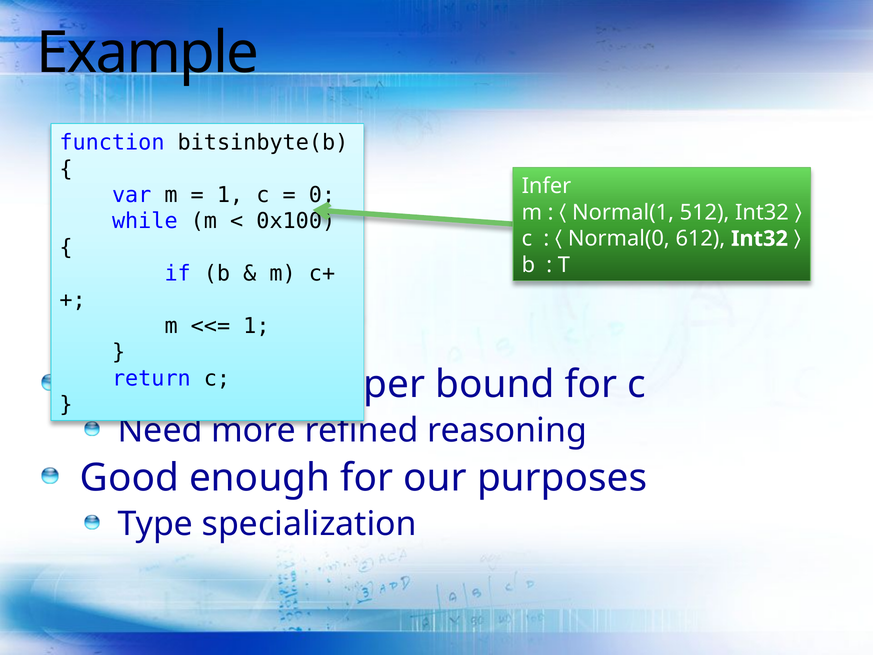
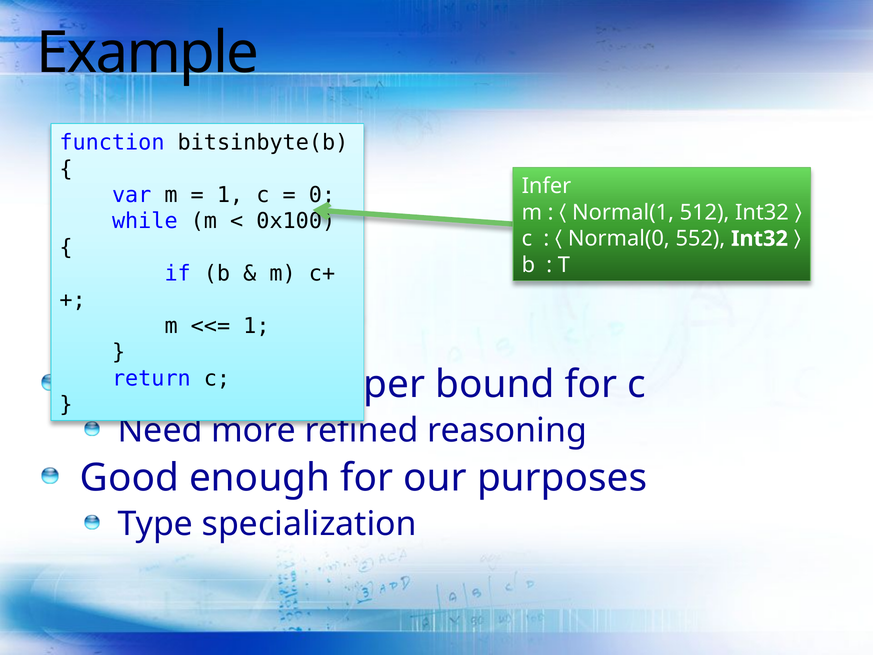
612: 612 -> 552
